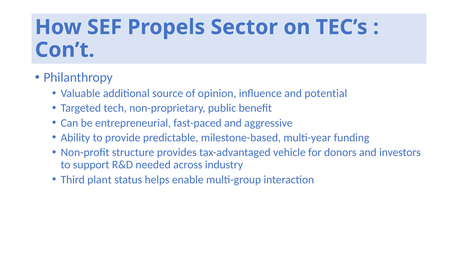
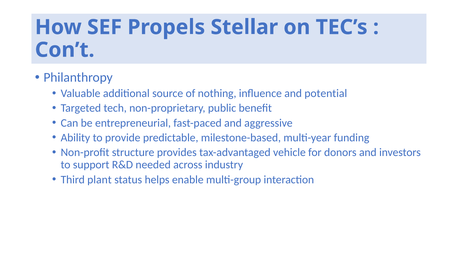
Sector: Sector -> Stellar
opinion: opinion -> nothing
